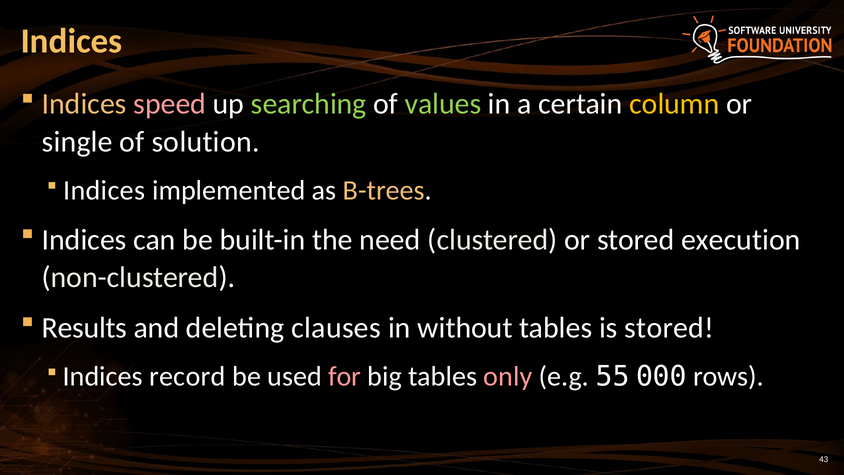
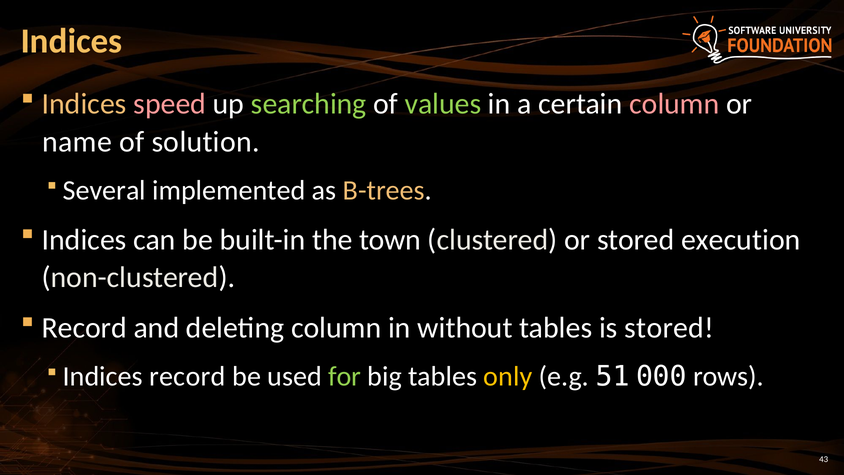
column at (674, 104) colour: yellow -> pink
single: single -> name
Indices at (104, 190): Indices -> Several
need: need -> town
Results at (84, 328): Results -> Record
deleting clauses: clauses -> column
for colour: pink -> light green
only colour: pink -> yellow
55: 55 -> 51
